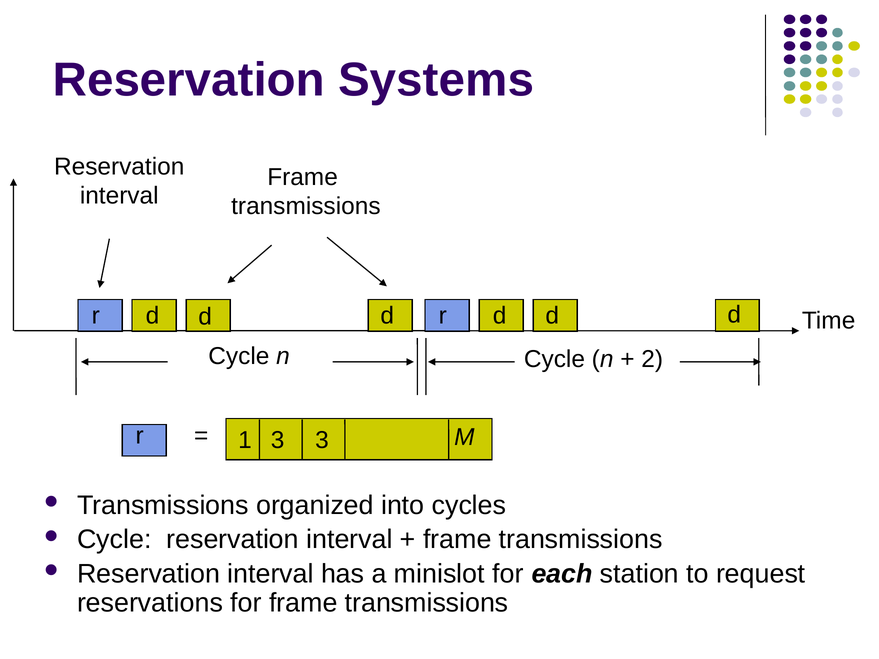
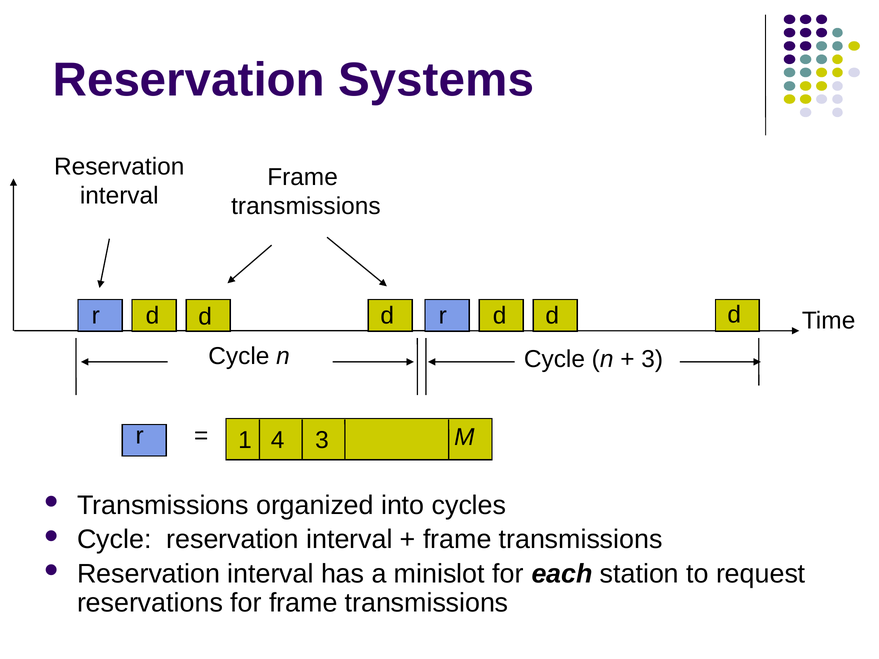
2 at (652, 359): 2 -> 3
1 3: 3 -> 4
